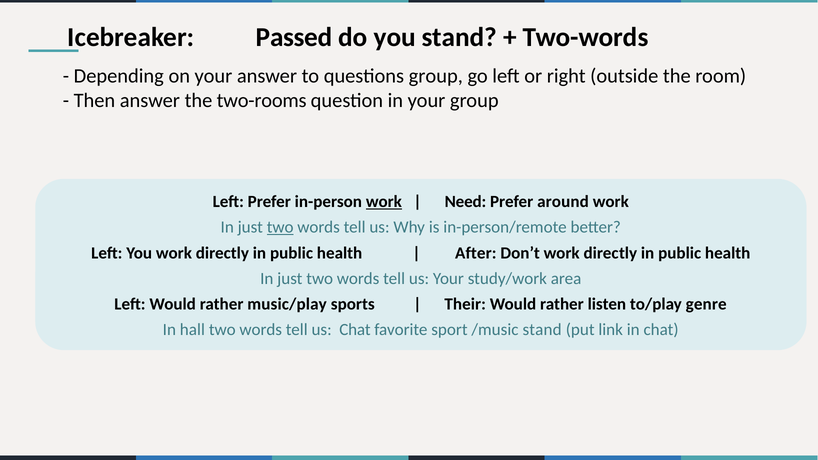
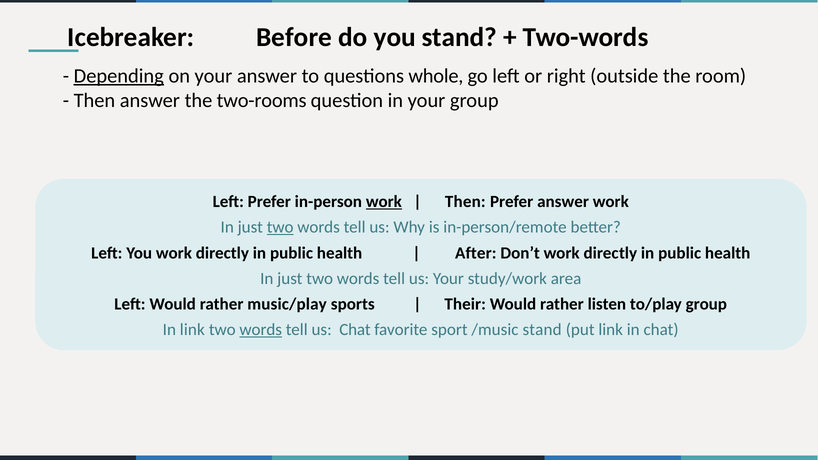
Passed: Passed -> Before
Depending underline: none -> present
questions group: group -> whole
Need at (465, 202): Need -> Then
Prefer around: around -> answer
to/play genre: genre -> group
In hall: hall -> link
words at (261, 330) underline: none -> present
